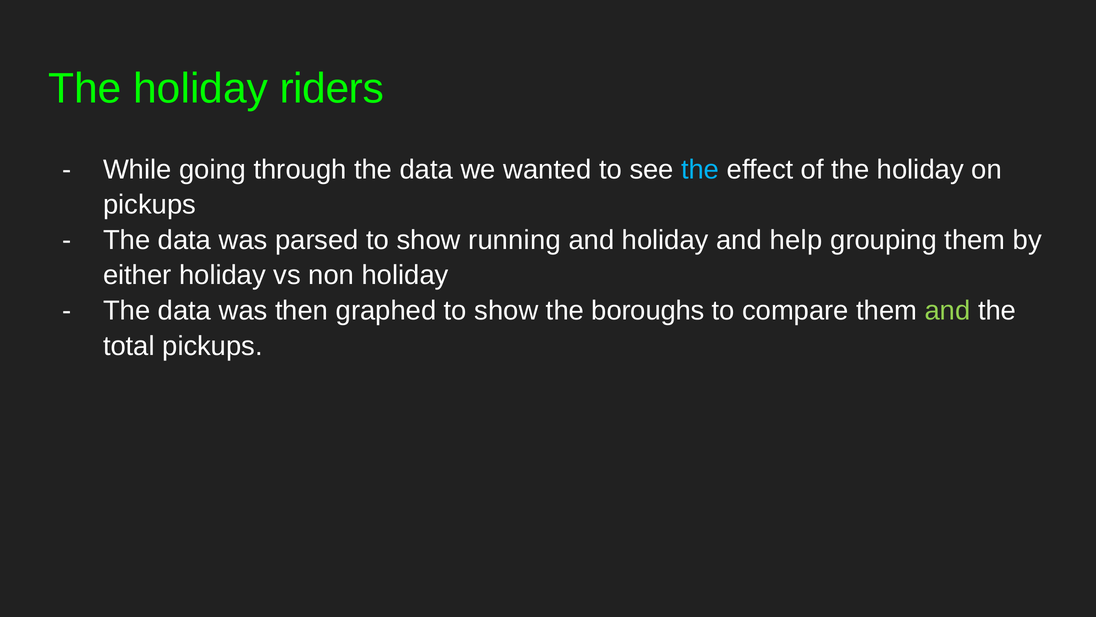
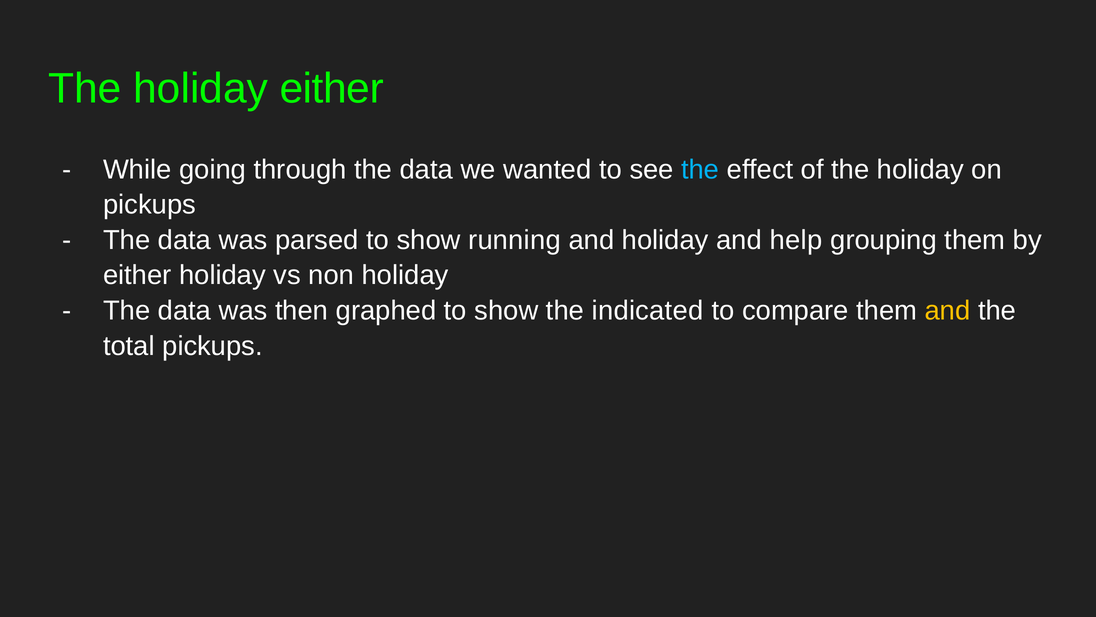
holiday riders: riders -> either
boroughs: boroughs -> indicated
and at (948, 310) colour: light green -> yellow
